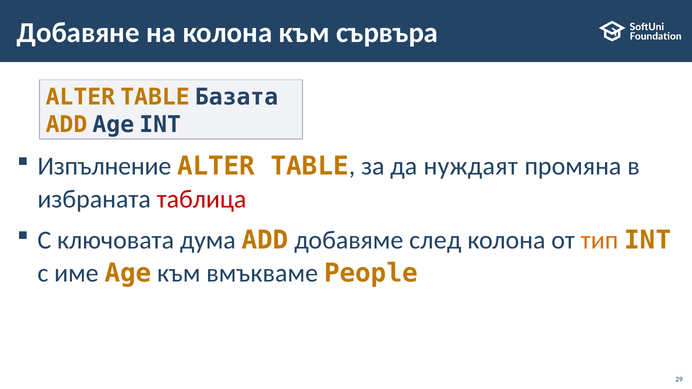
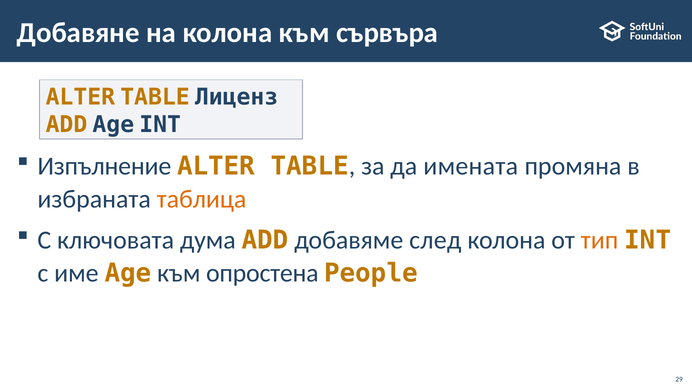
Базата: Базата -> Лиценз
нуждаят: нуждаят -> имената
таблица colour: red -> orange
вмъкваме: вмъкваме -> опростена
